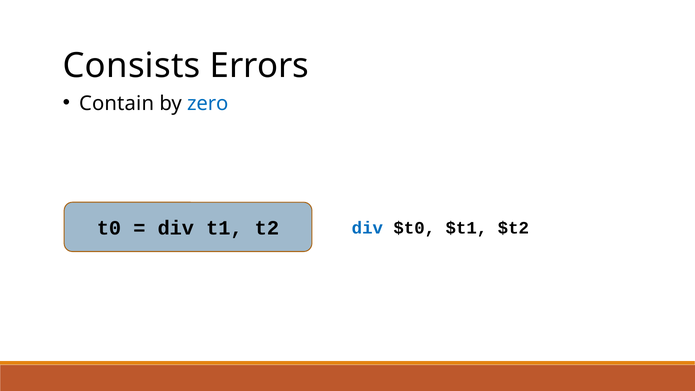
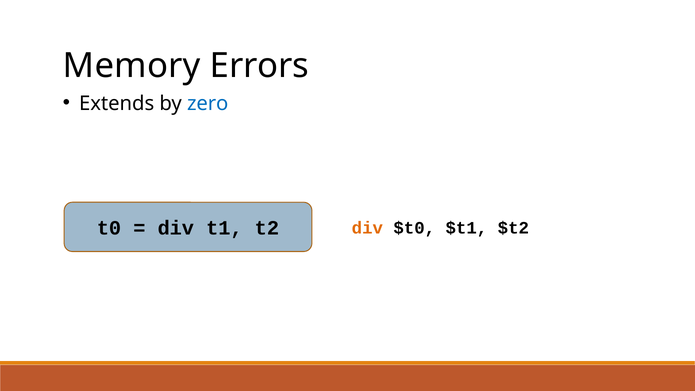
Consists: Consists -> Memory
Contain: Contain -> Extends
div at (367, 228) colour: blue -> orange
